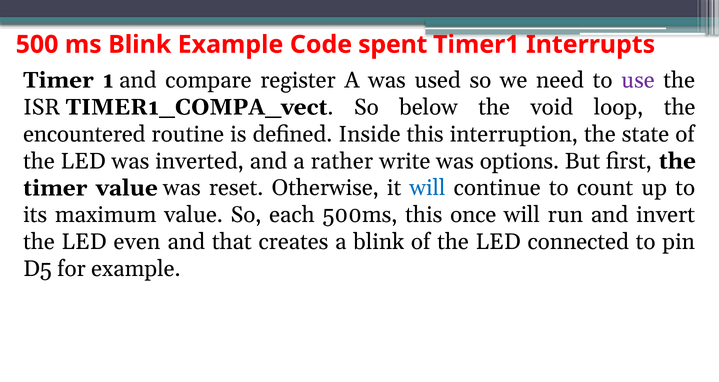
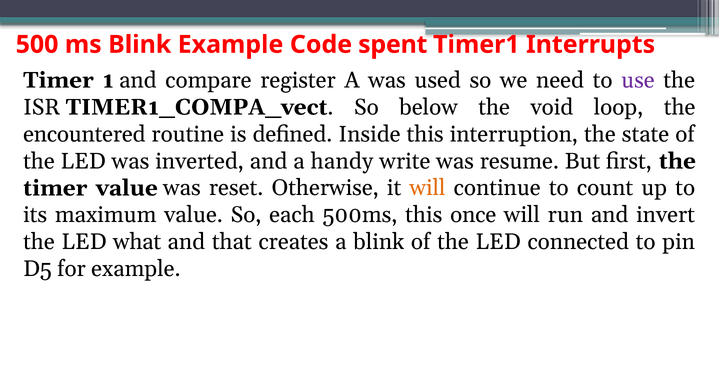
rather: rather -> handy
options: options -> resume
will at (428, 188) colour: blue -> orange
even: even -> what
